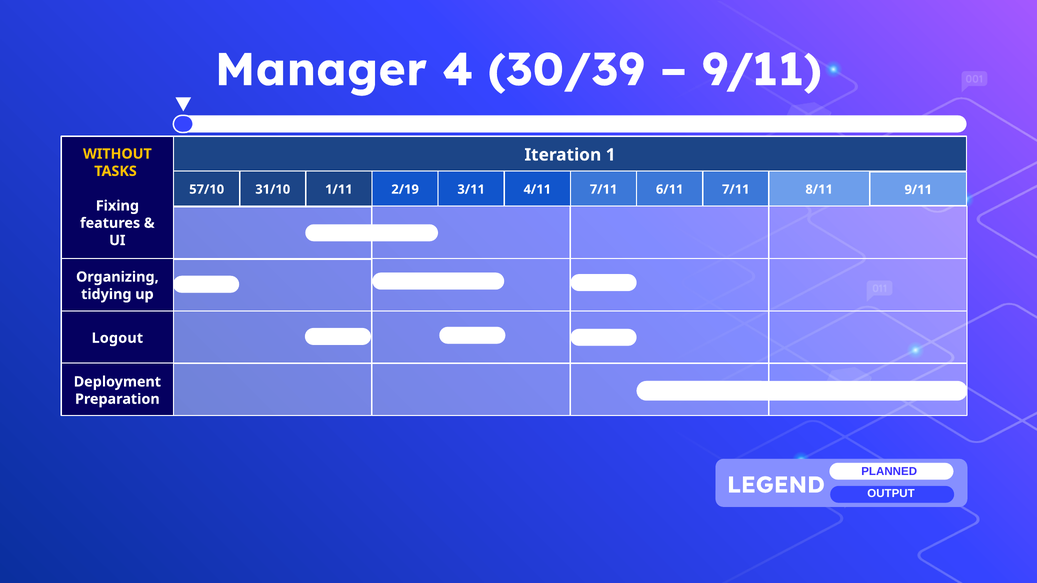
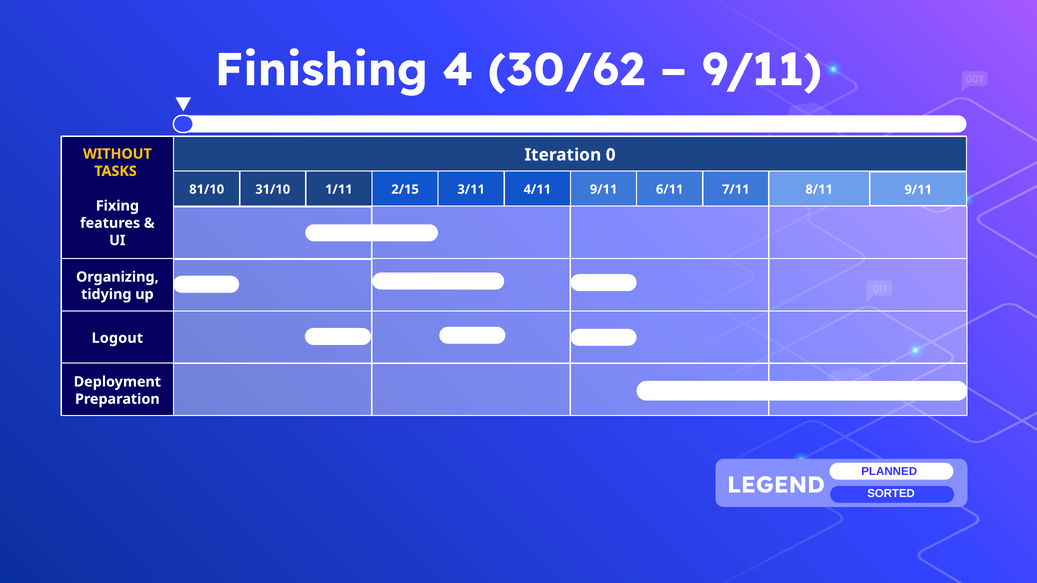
Manager: Manager -> Finishing
30/39: 30/39 -> 30/62
1: 1 -> 0
57/10: 57/10 -> 81/10
2/19: 2/19 -> 2/15
4/11 7/11: 7/11 -> 9/11
OUTPUT: OUTPUT -> SORTED
